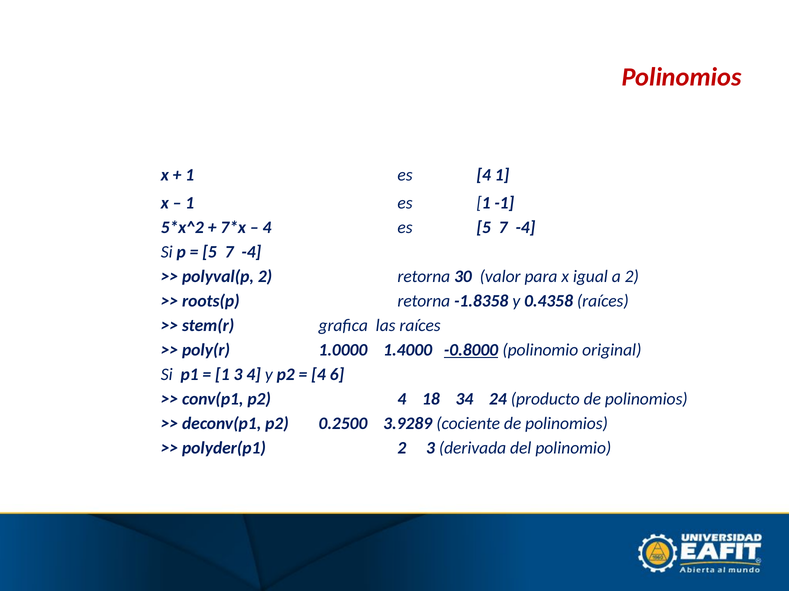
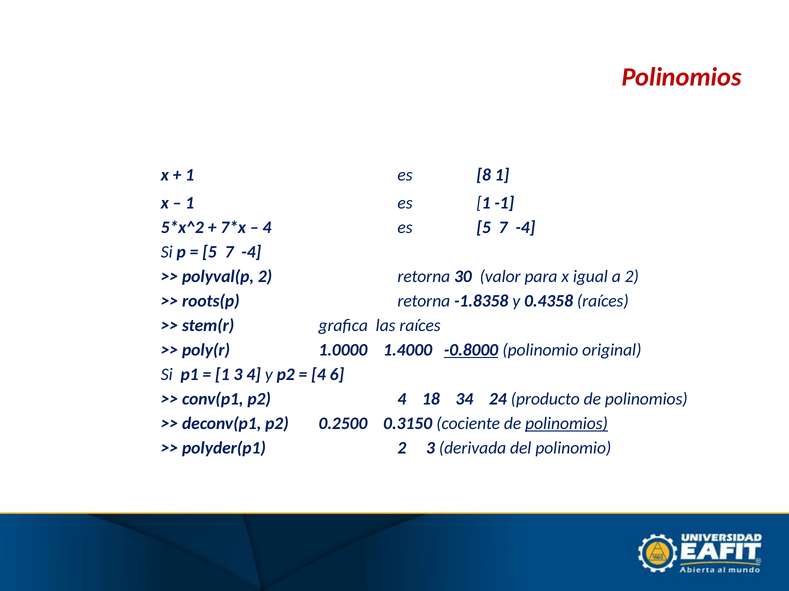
es 4: 4 -> 8
3.9289: 3.9289 -> 0.3150
polinomios at (567, 424) underline: none -> present
